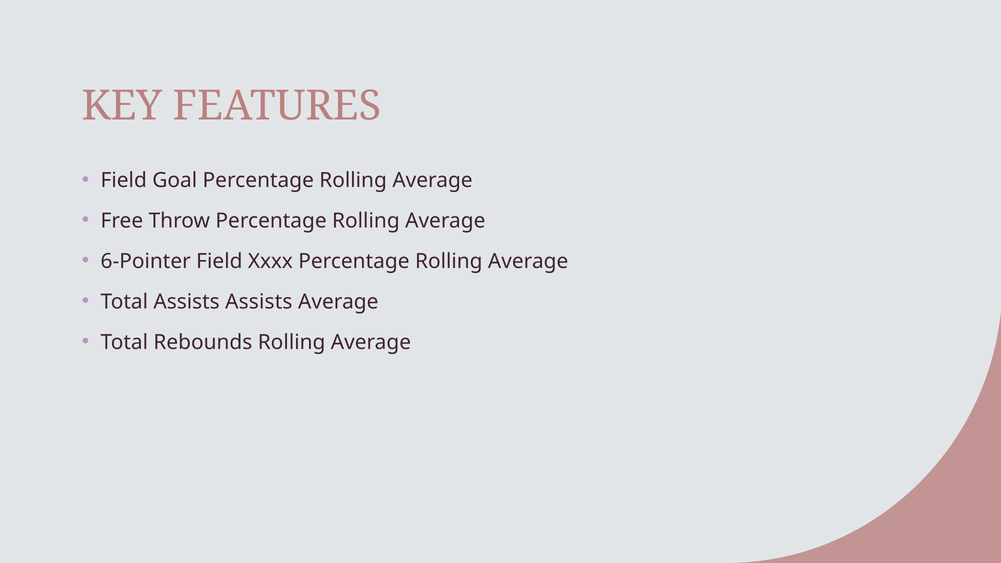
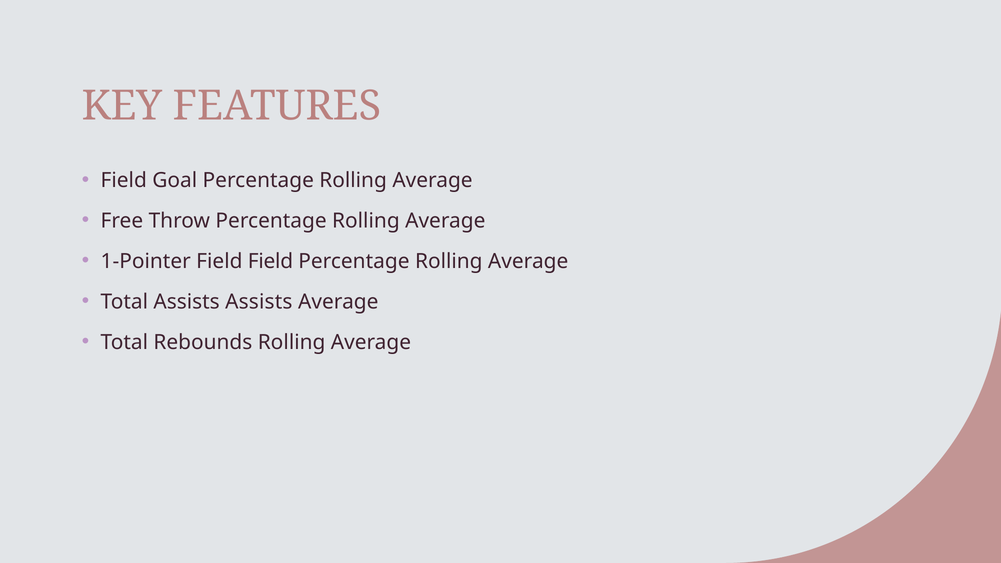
6-Pointer: 6-Pointer -> 1-Pointer
Field Xxxx: Xxxx -> Field
